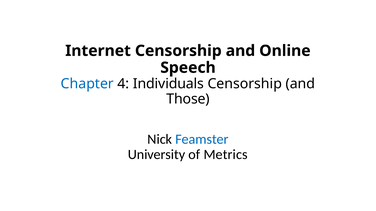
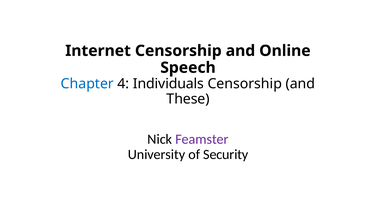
Those: Those -> These
Feamster colour: blue -> purple
Metrics: Metrics -> Security
